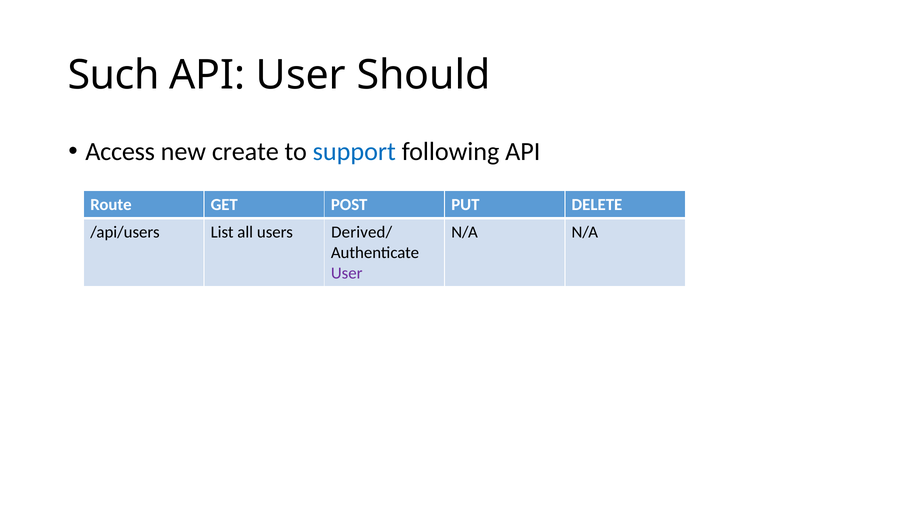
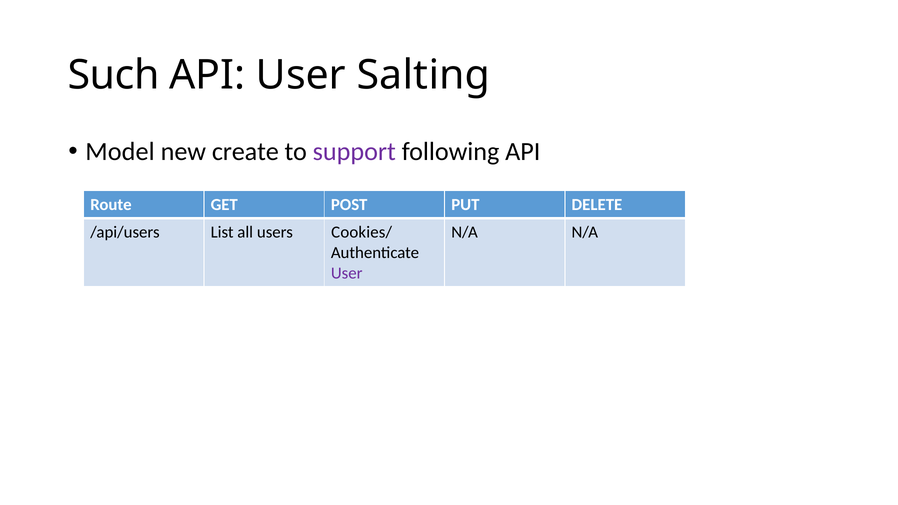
Should: Should -> Salting
Access: Access -> Model
support colour: blue -> purple
Derived/: Derived/ -> Cookies/
